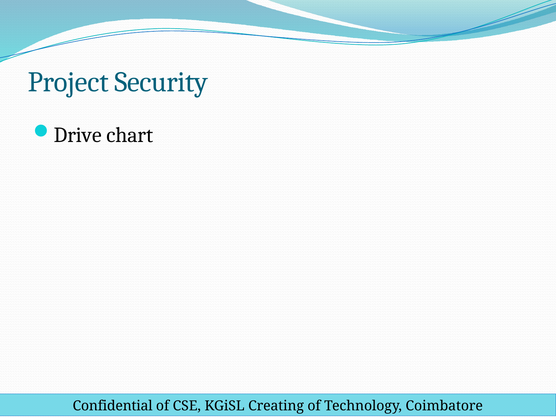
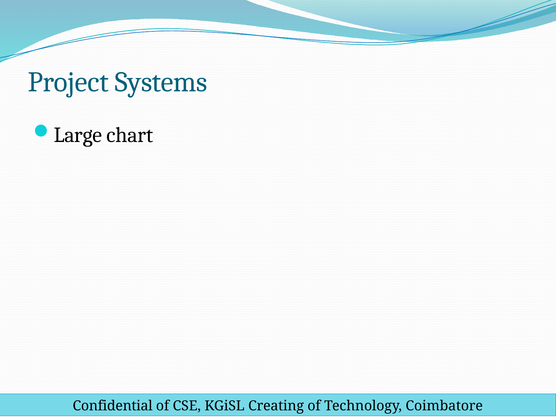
Security: Security -> Systems
Drive: Drive -> Large
